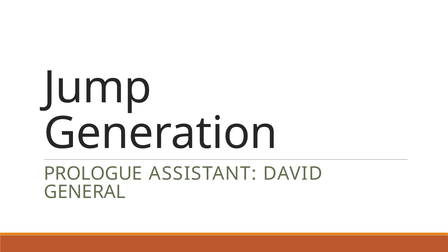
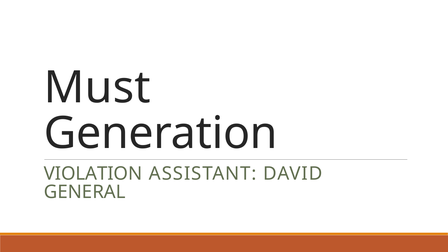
Jump: Jump -> Must
PROLOGUE: PROLOGUE -> VIOLATION
